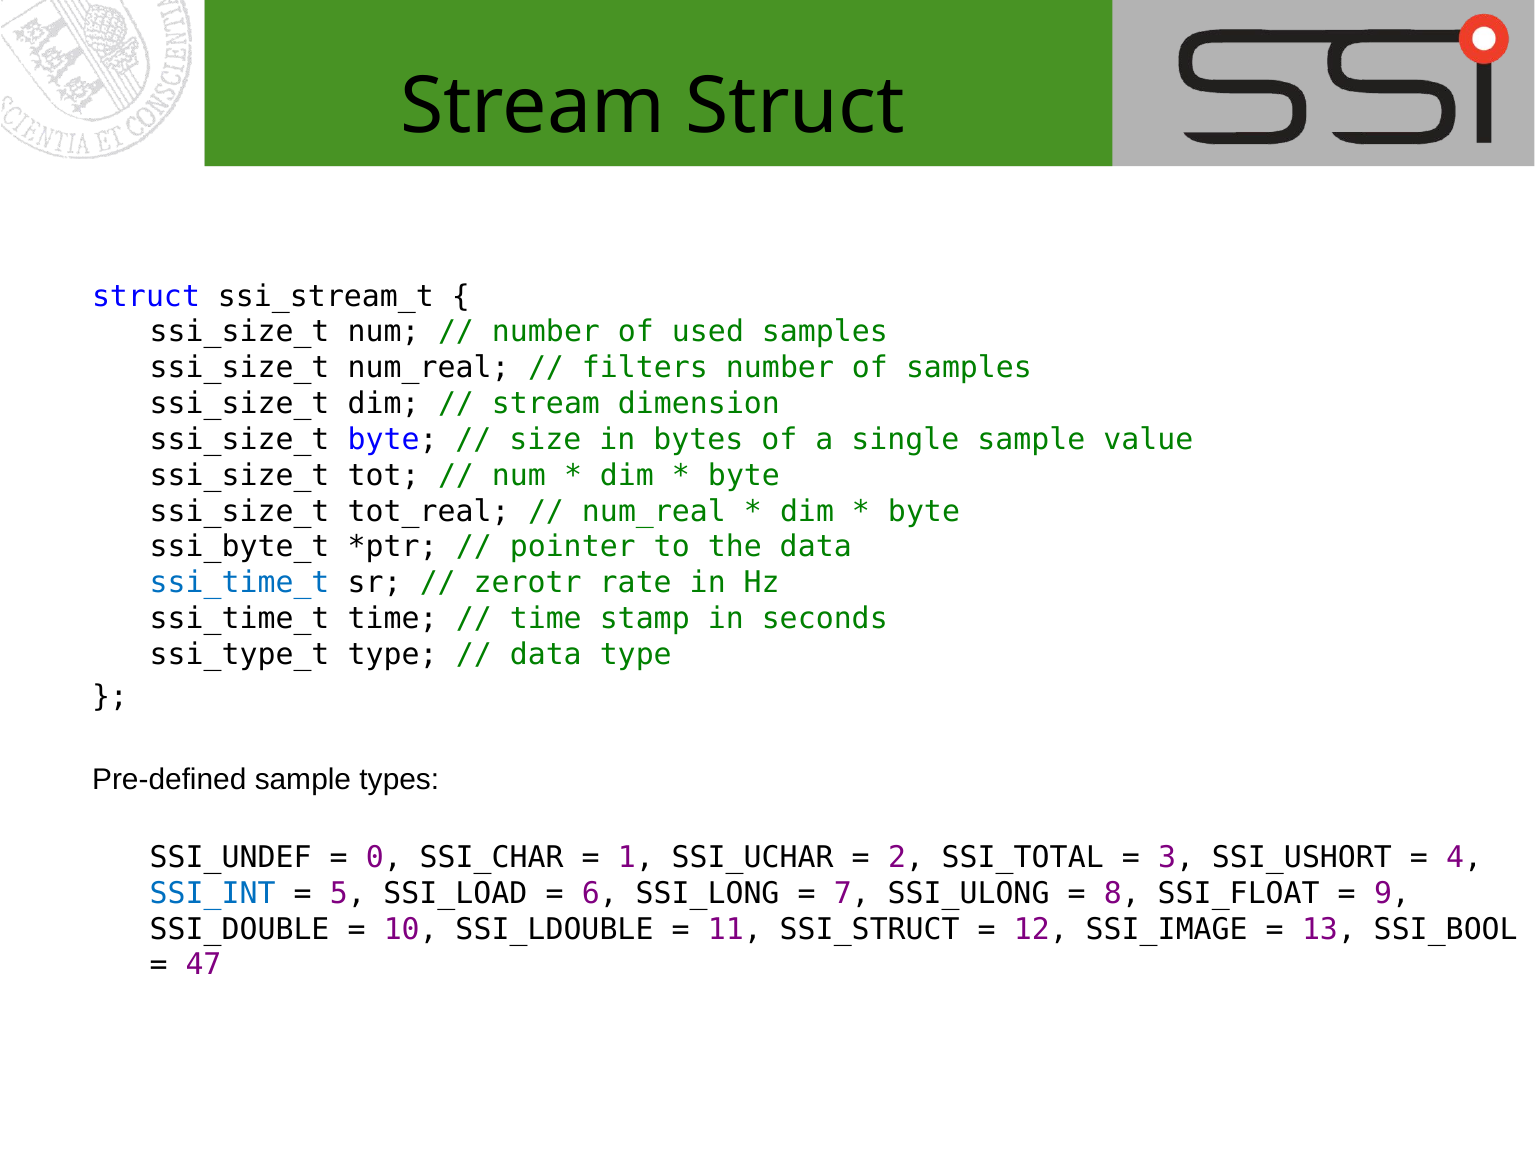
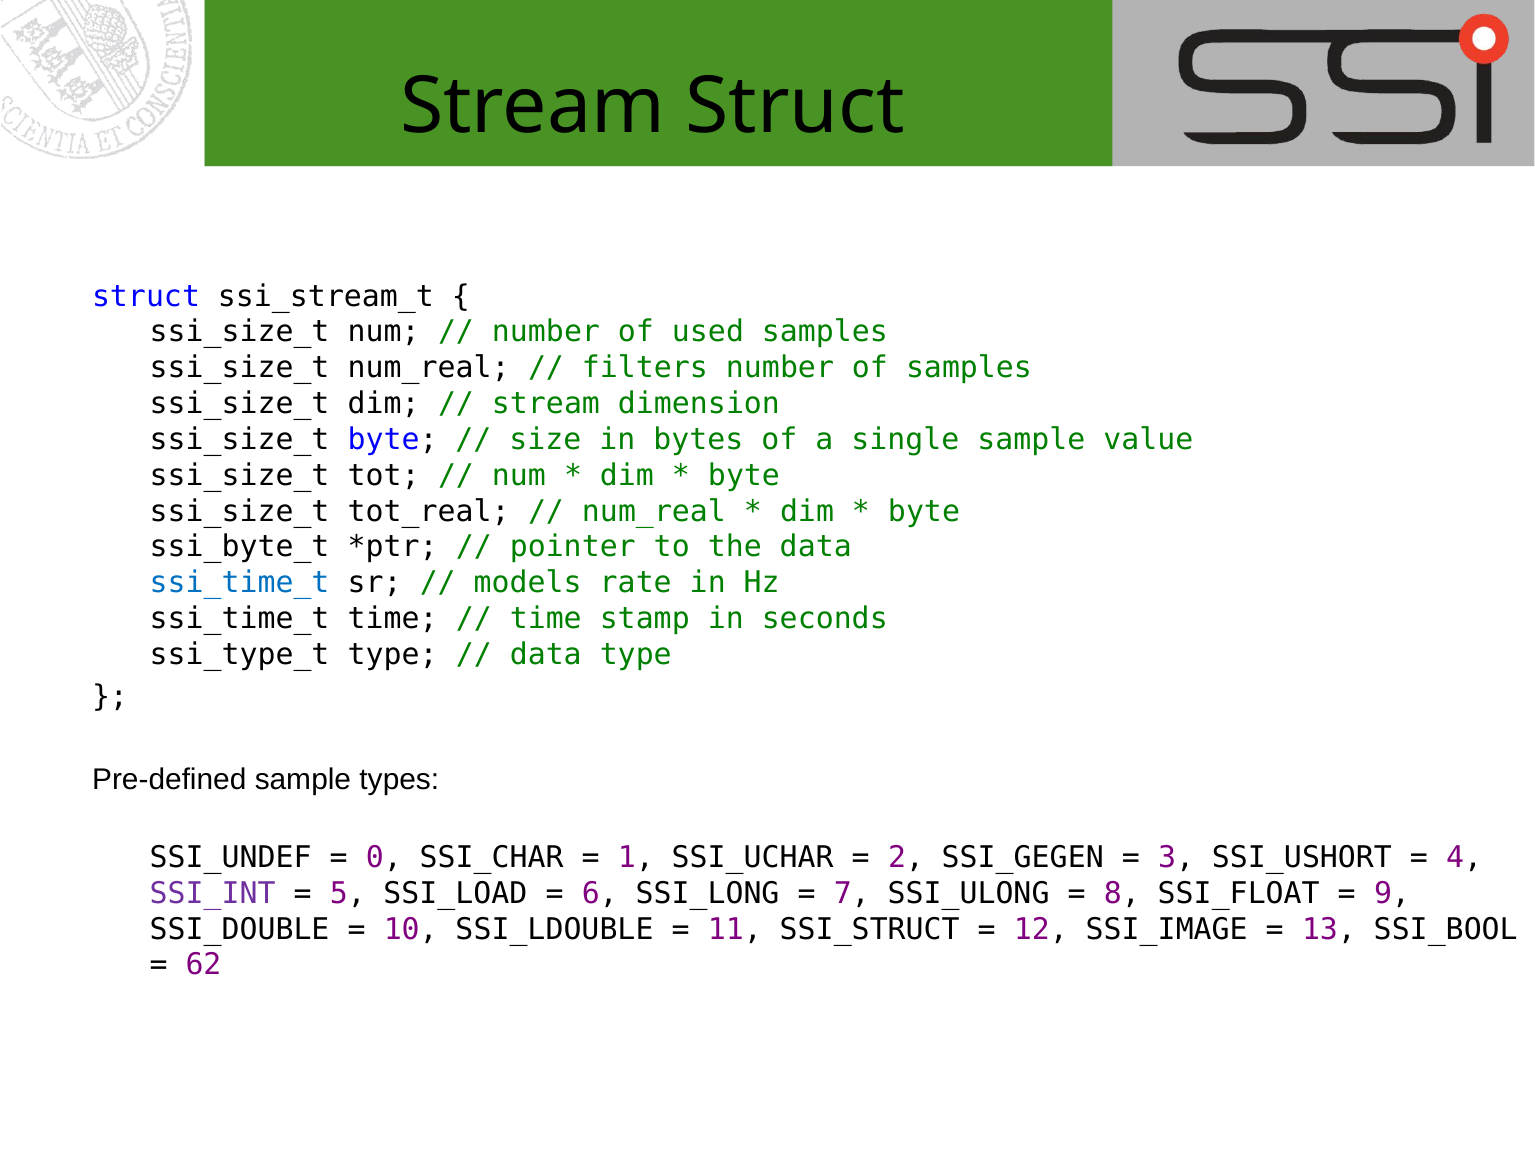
zerotr: zerotr -> models
SSI_TOTAL: SSI_TOTAL -> SSI_GEGEN
SSI_INT colour: blue -> purple
47: 47 -> 62
